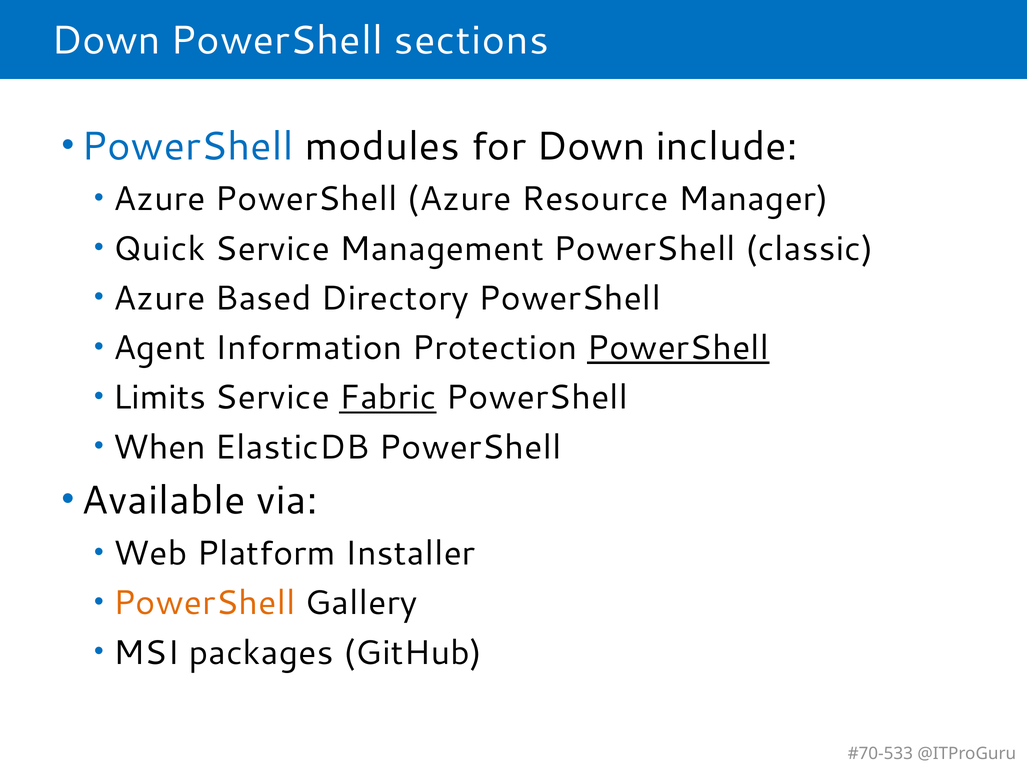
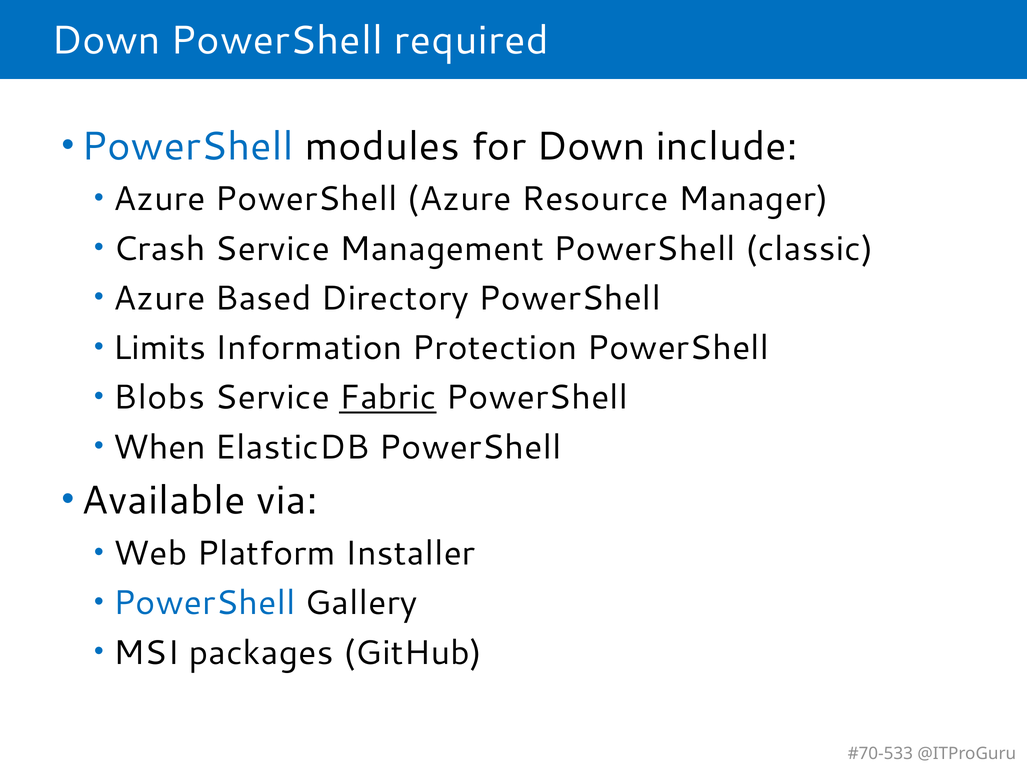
sections: sections -> required
Quick: Quick -> Crash
Agent: Agent -> Limits
PowerShell at (678, 348) underline: present -> none
Limits: Limits -> Blobs
PowerShell at (204, 603) colour: orange -> blue
